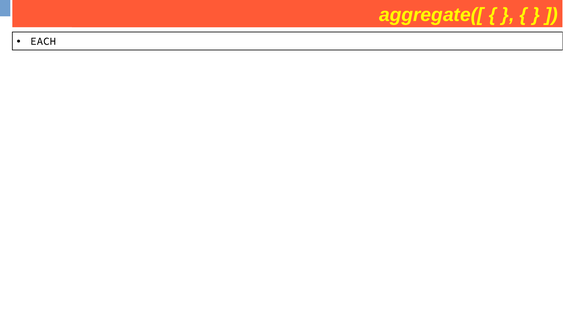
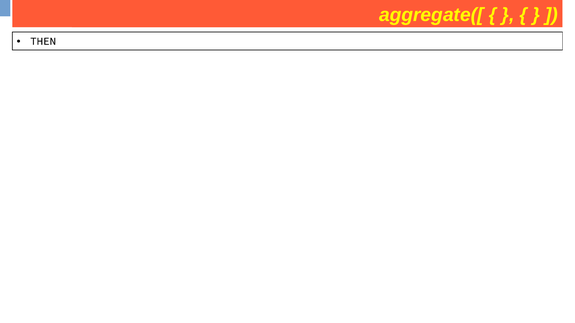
EACH: EACH -> THEN
